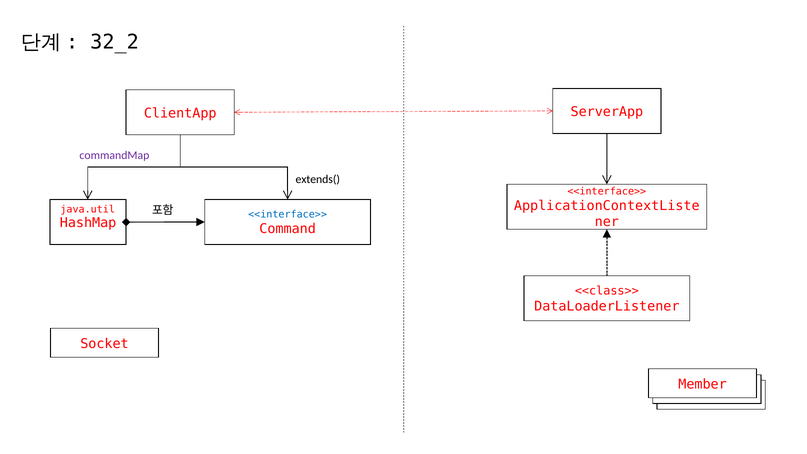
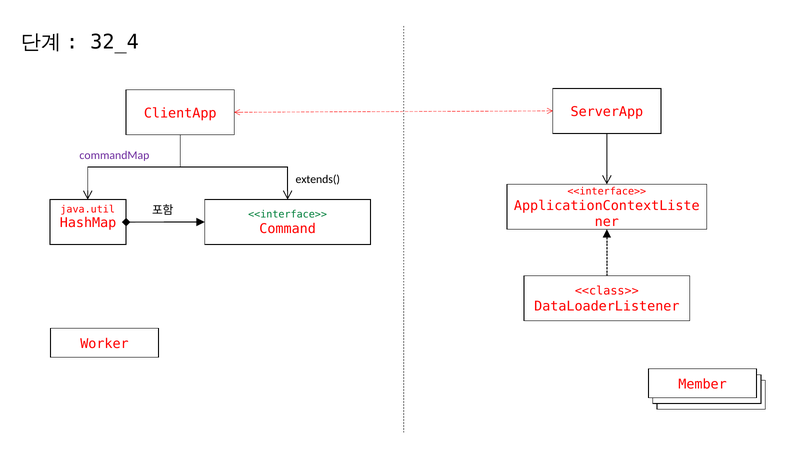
32_2: 32_2 -> 32_4
<<interface>> at (288, 215) colour: blue -> green
Socket: Socket -> Worker
